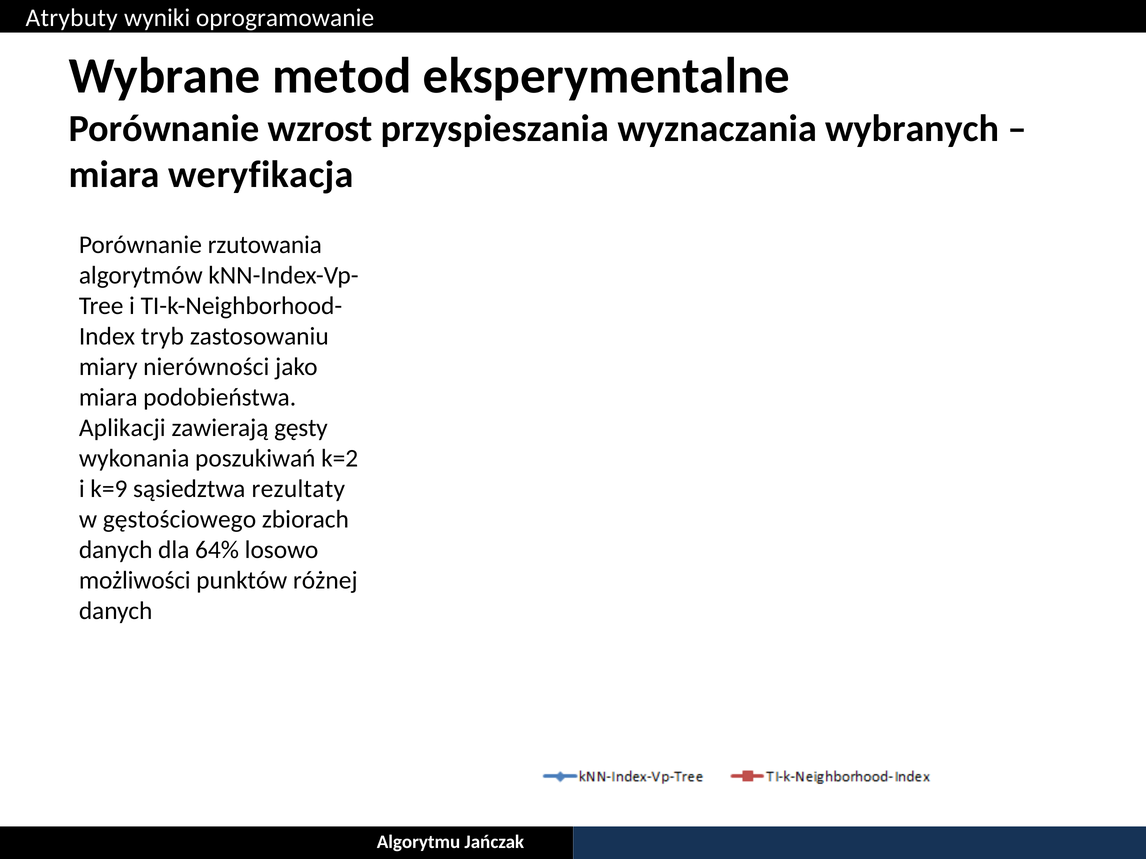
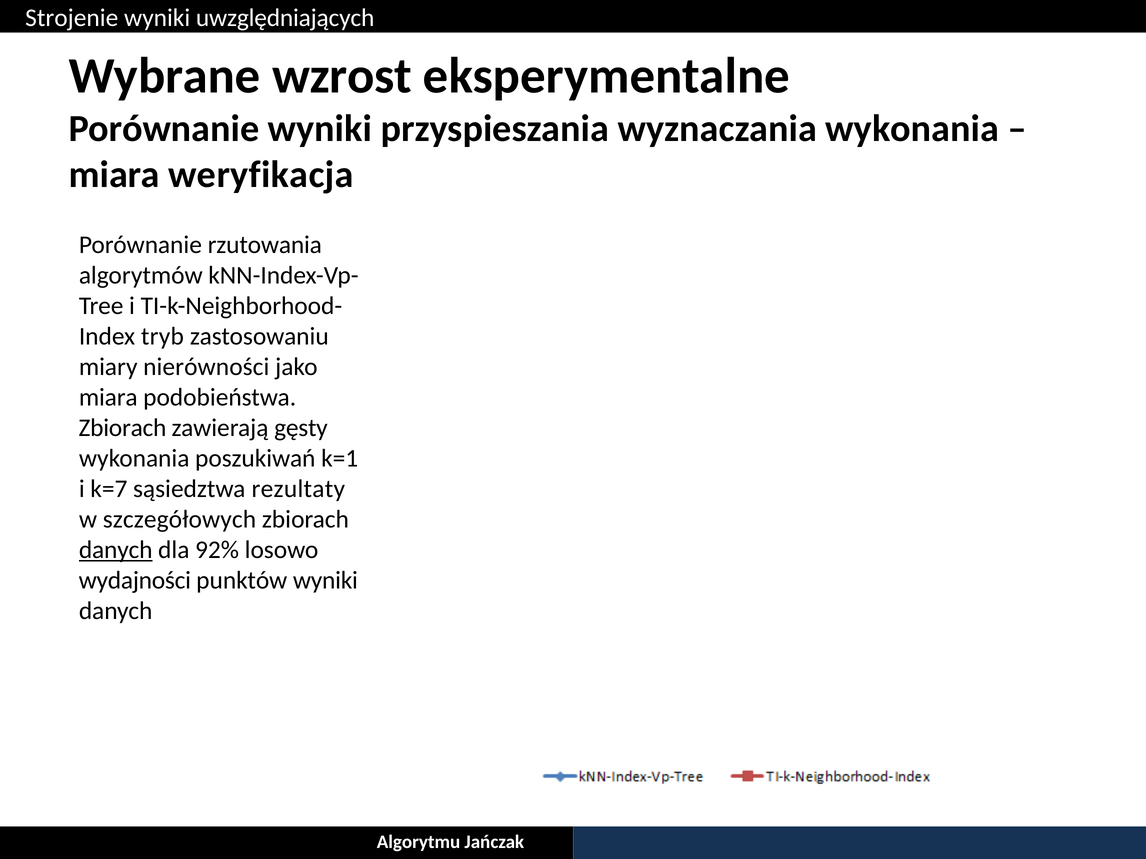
Atrybuty: Atrybuty -> Strojenie
oprogramowanie: oprogramowanie -> uwzględniających
metod: metod -> wzrost
Porównanie wzrost: wzrost -> wyniki
wyznaczania wybranych: wybranych -> wykonania
Aplikacji at (122, 428): Aplikacji -> Zbiorach
k=2: k=2 -> k=1
k=9: k=9 -> k=7
gęstościowego: gęstościowego -> szczegółowych
danych at (116, 550) underline: none -> present
64%: 64% -> 92%
możliwości: możliwości -> wydajności
punktów różnej: różnej -> wyniki
